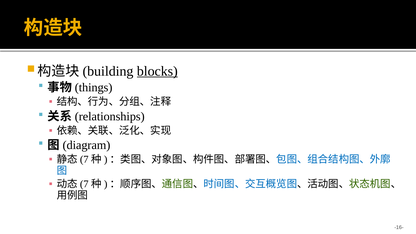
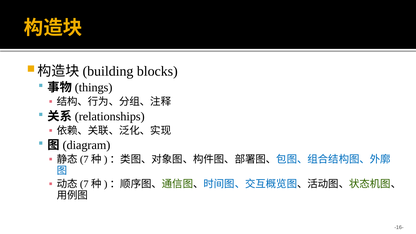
blocks underline: present -> none
